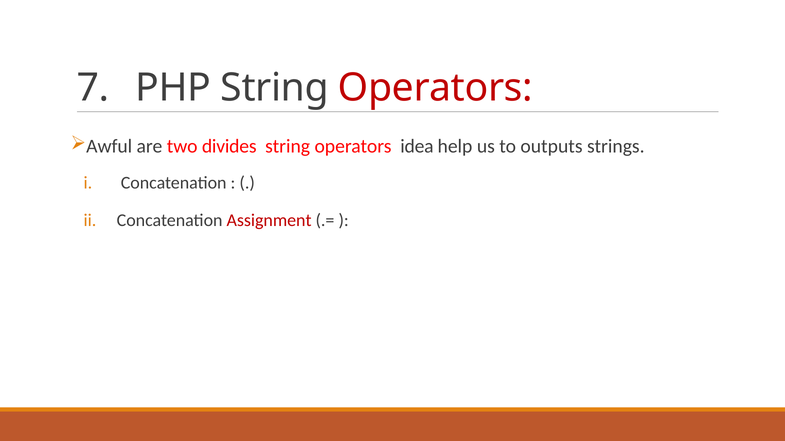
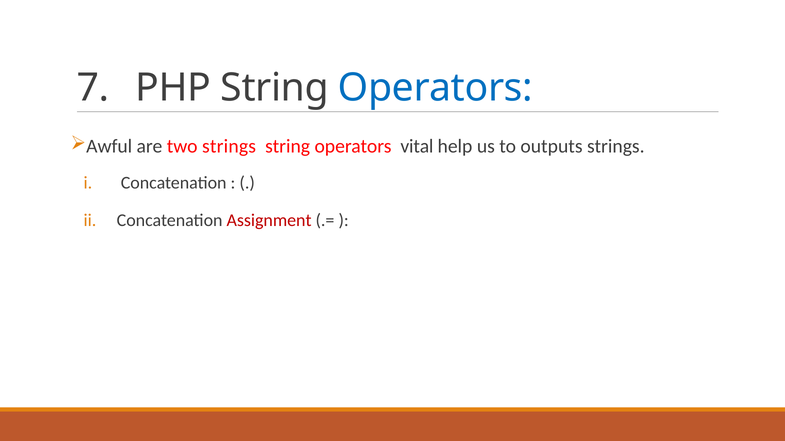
Operators at (435, 88) colour: red -> blue
two divides: divides -> strings
idea: idea -> vital
